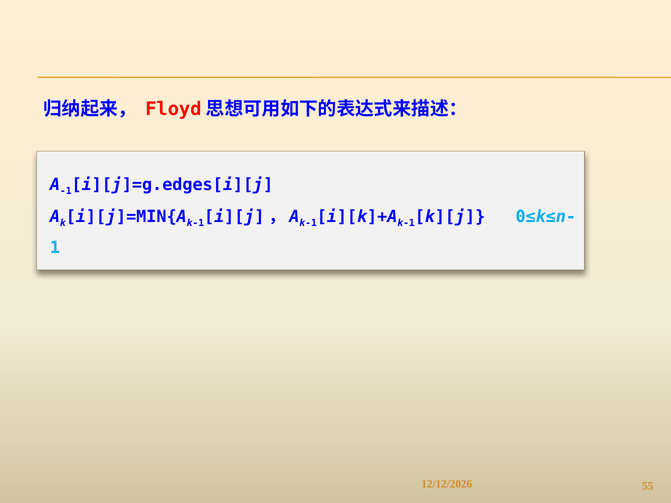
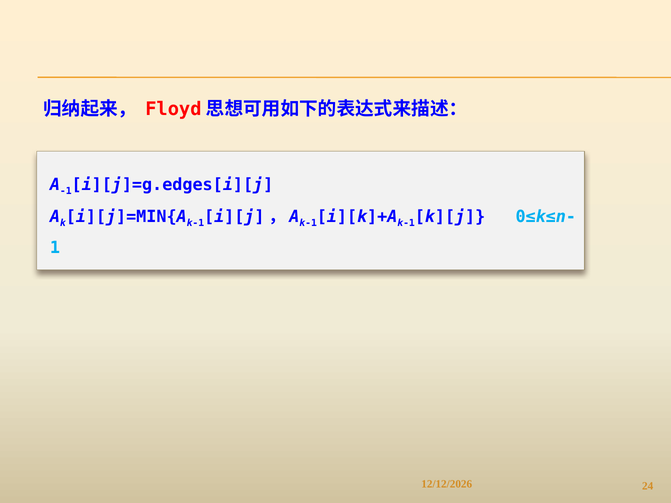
55: 55 -> 24
